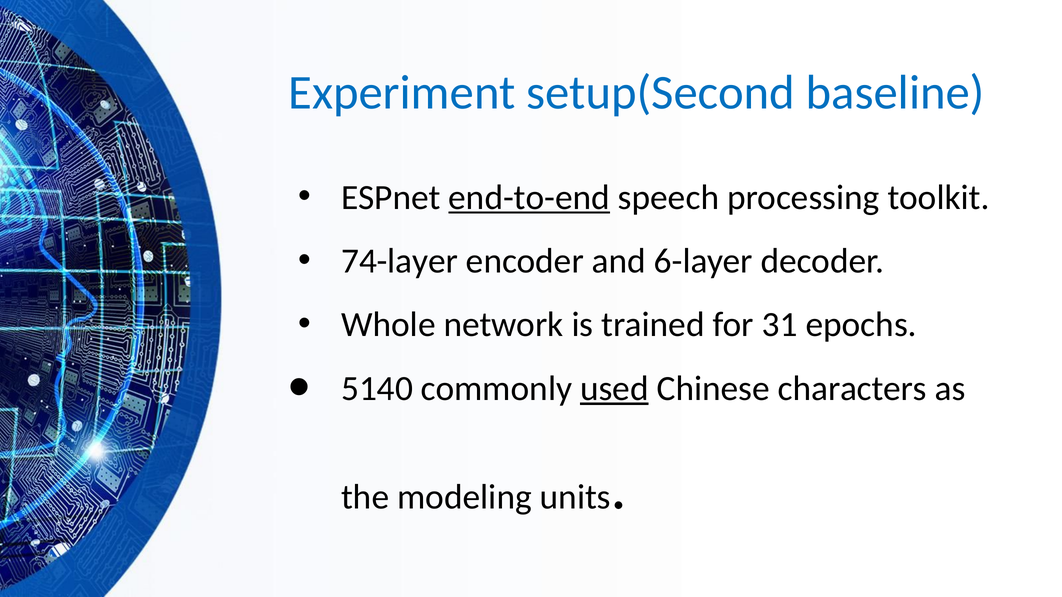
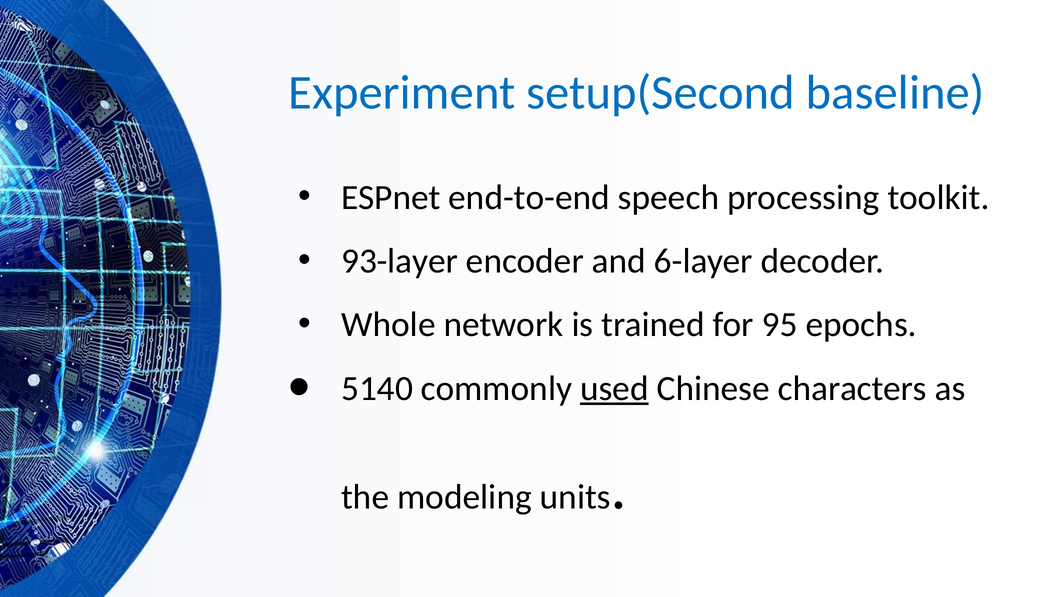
end-to-end underline: present -> none
74-layer: 74-layer -> 93-layer
31: 31 -> 95
